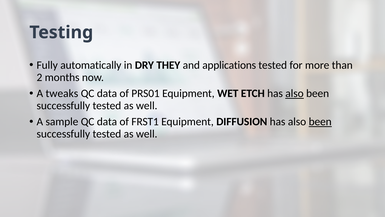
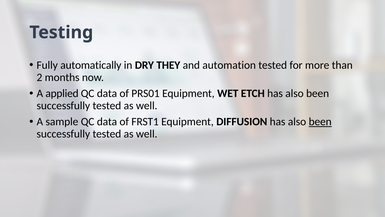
applications: applications -> automation
tweaks: tweaks -> applied
also at (295, 93) underline: present -> none
